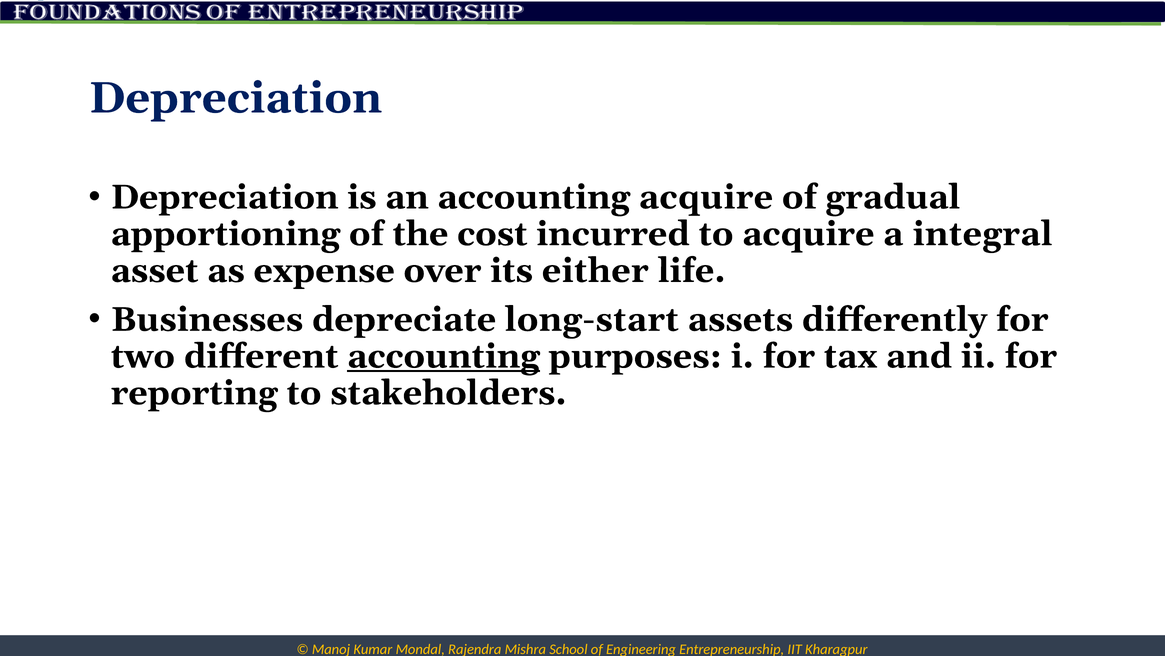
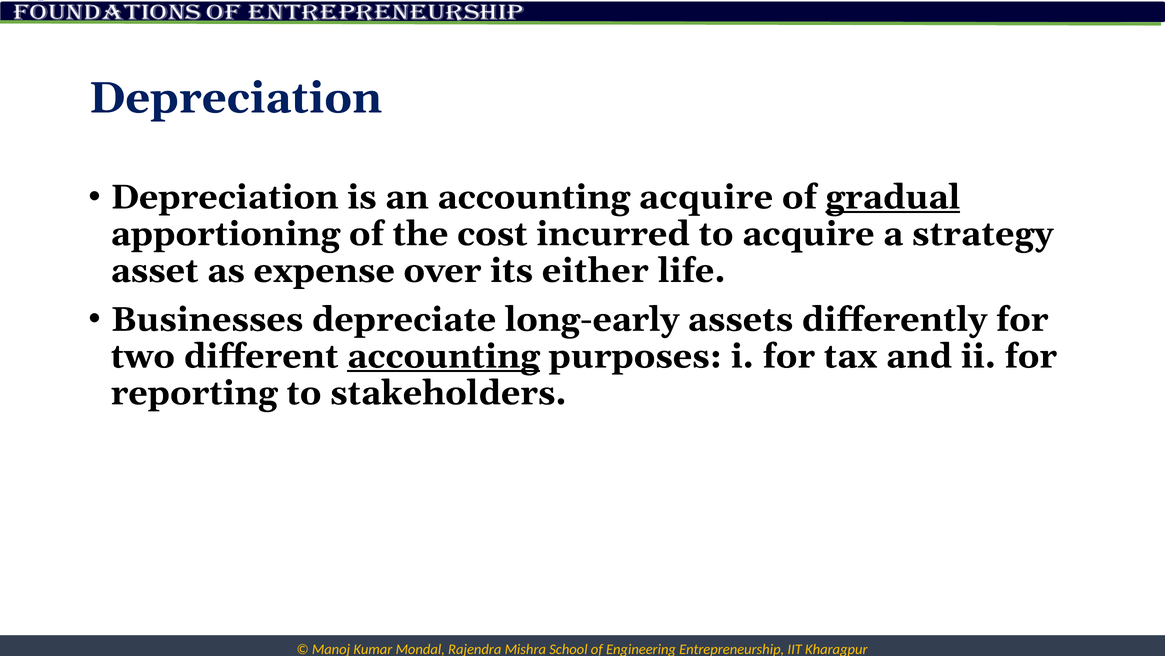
gradual underline: none -> present
integral: integral -> strategy
long-start: long-start -> long-early
